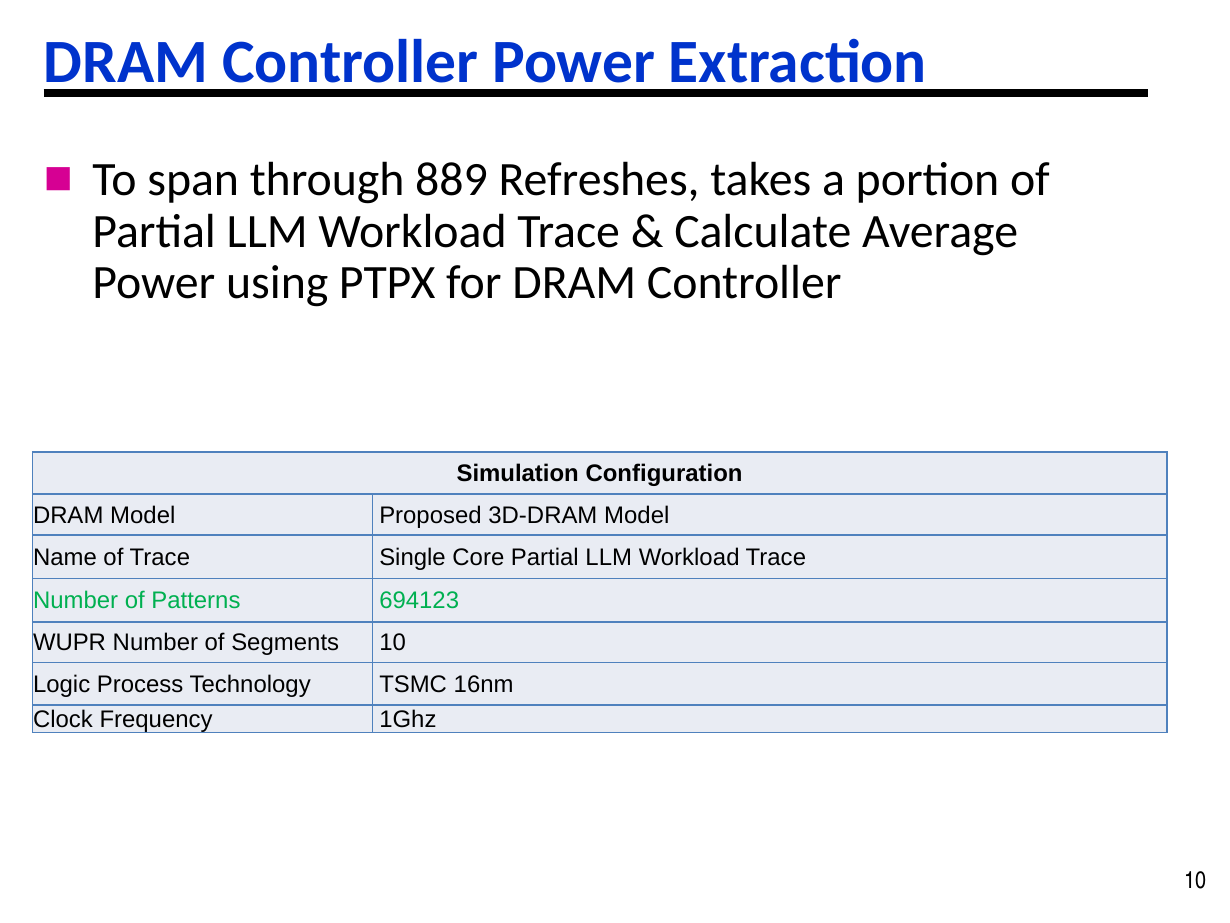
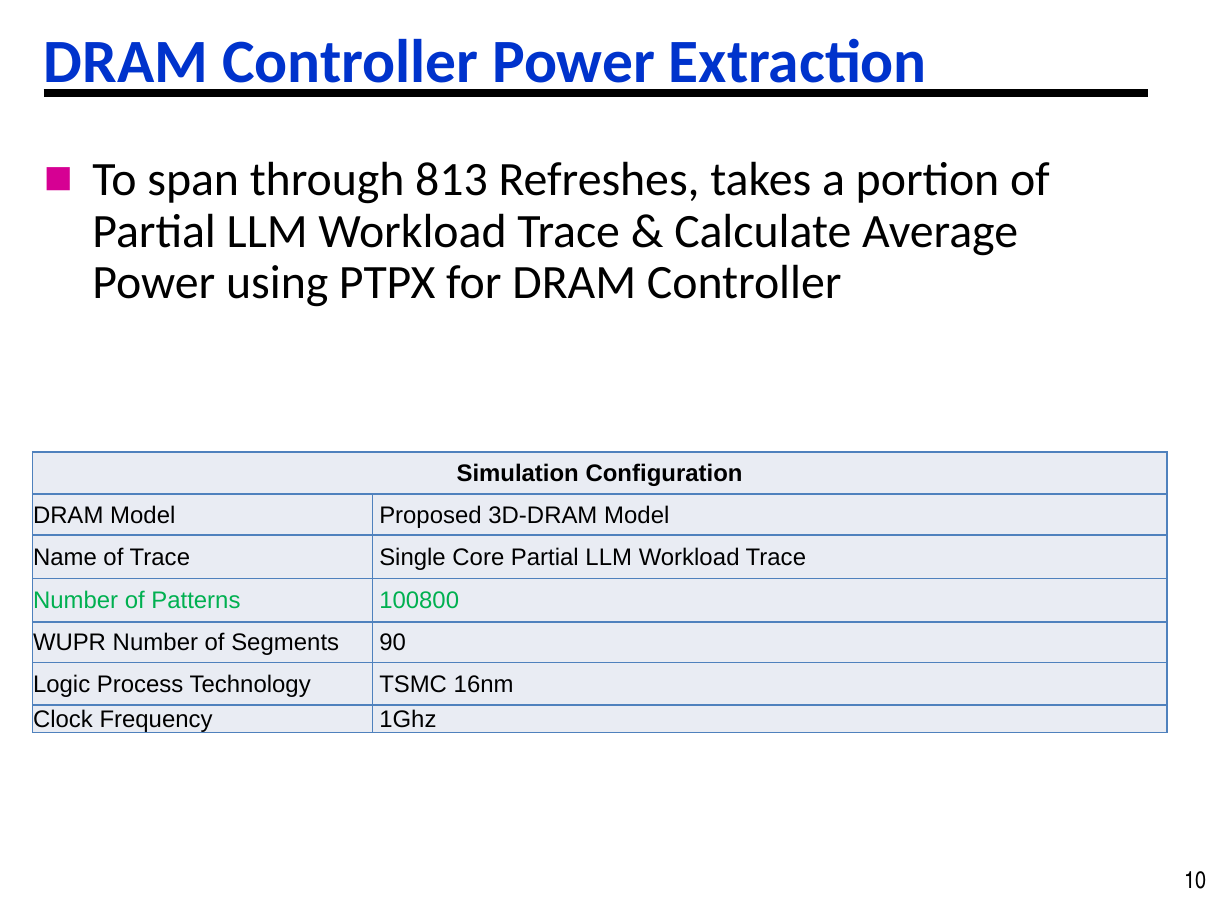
889: 889 -> 813
694123: 694123 -> 100800
Segments 10: 10 -> 90
